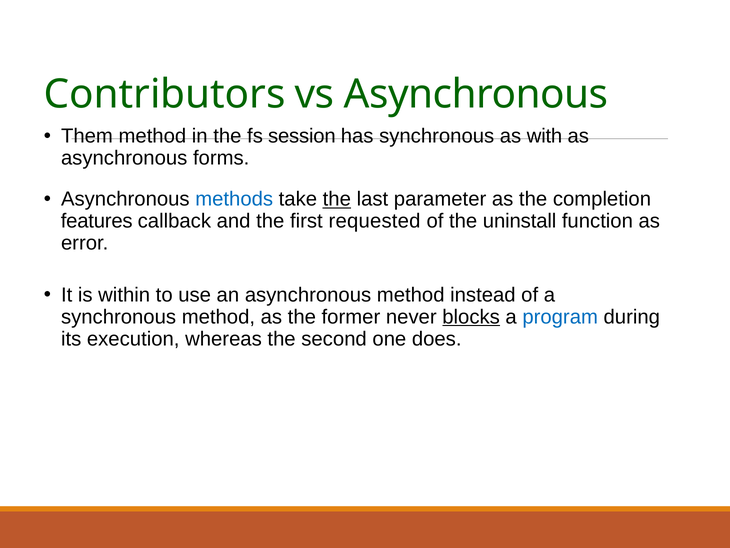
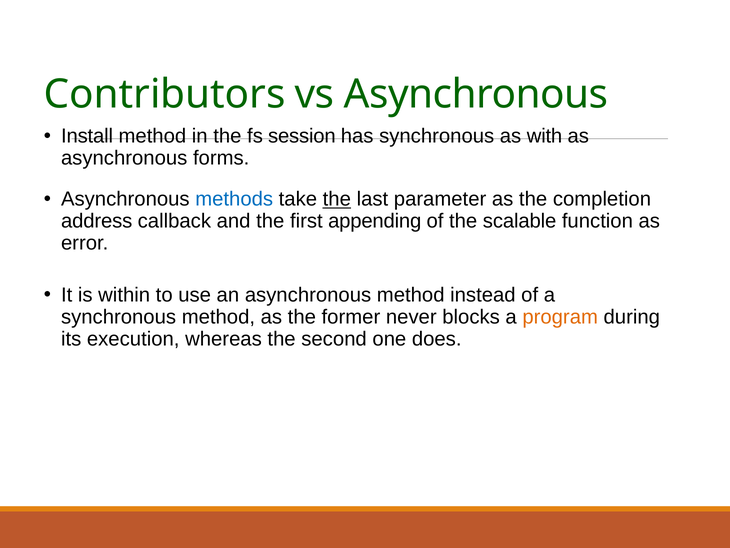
Them: Them -> Install
features: features -> address
requested: requested -> appending
uninstall: uninstall -> scalable
blocks underline: present -> none
program colour: blue -> orange
